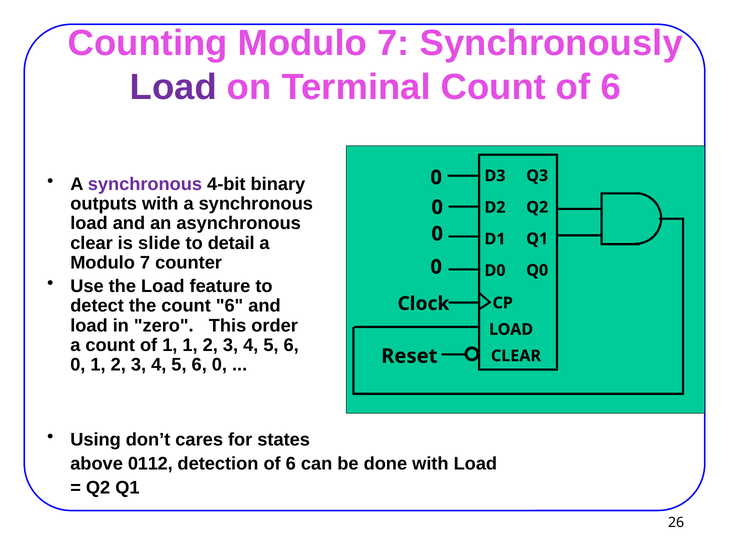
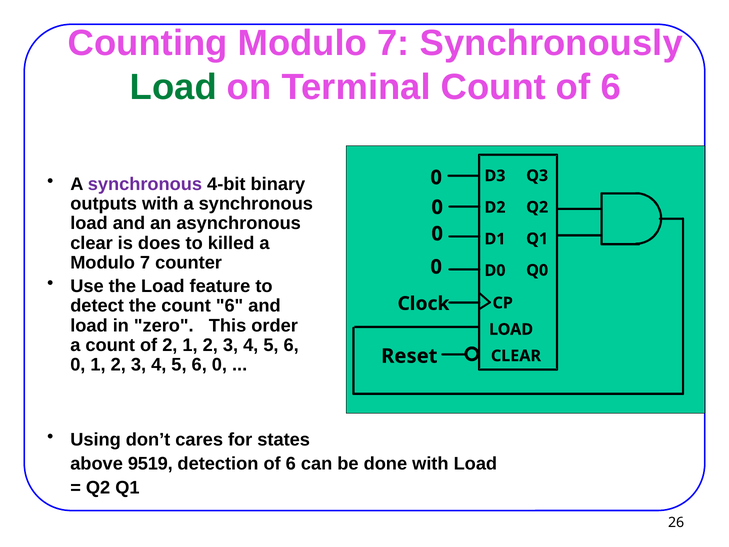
Load at (173, 87) colour: purple -> green
slide: slide -> does
detail: detail -> killed
of 1: 1 -> 2
0112: 0112 -> 9519
